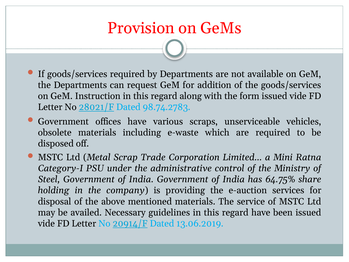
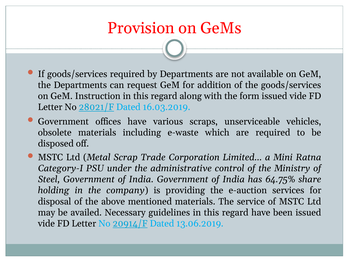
98.74.2783: 98.74.2783 -> 16.03.2019
